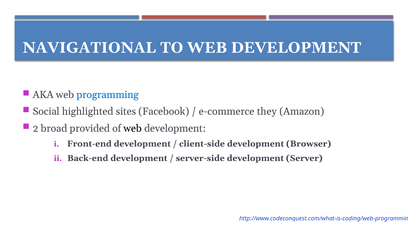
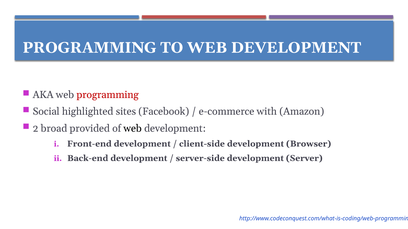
NAVIGATIONAL at (89, 48): NAVIGATIONAL -> PROGRAMMING
programming at (108, 95) colour: blue -> red
they: they -> with
